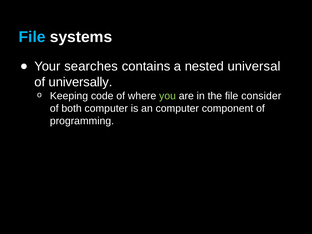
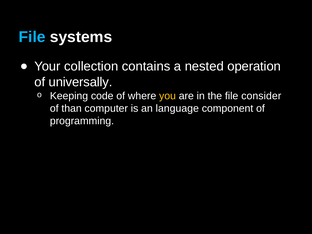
searches: searches -> collection
universal: universal -> operation
you colour: light green -> yellow
both: both -> than
an computer: computer -> language
